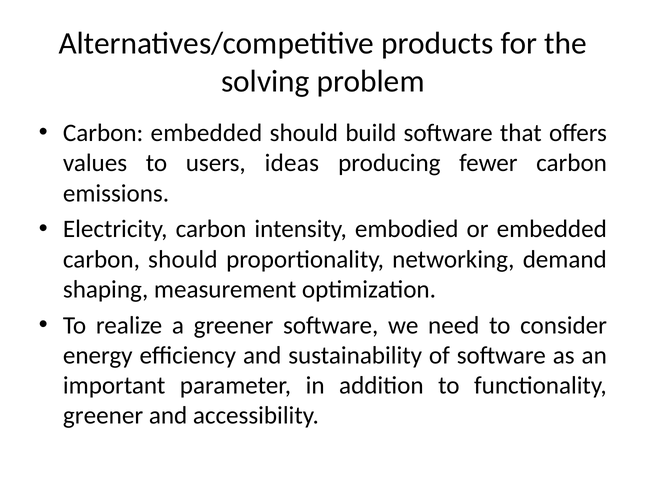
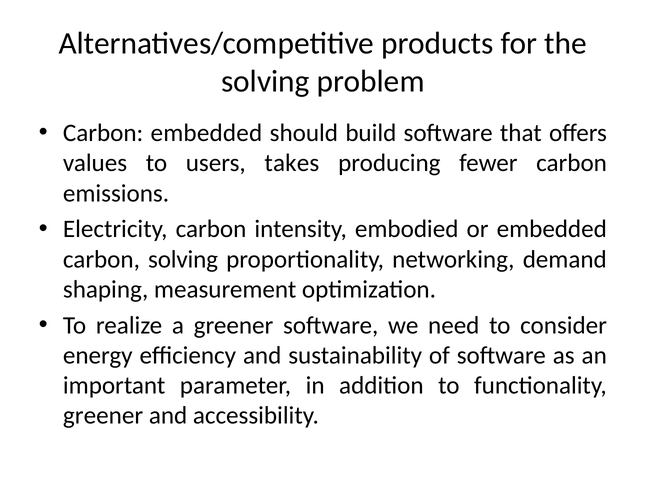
ideas: ideas -> takes
carbon should: should -> solving
